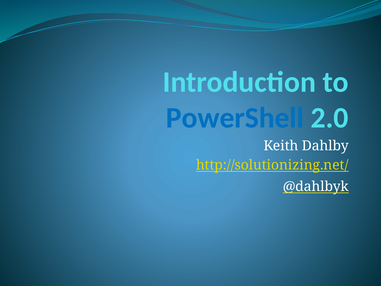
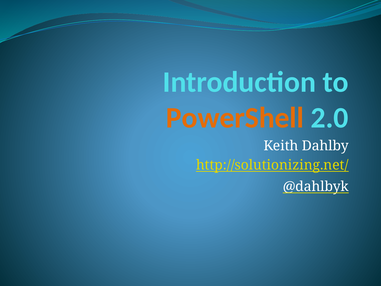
PowerShell colour: blue -> orange
